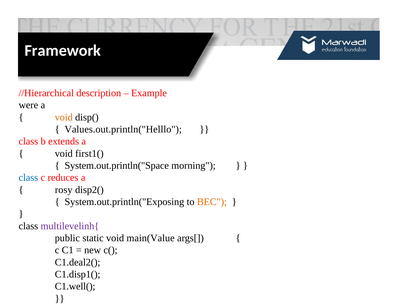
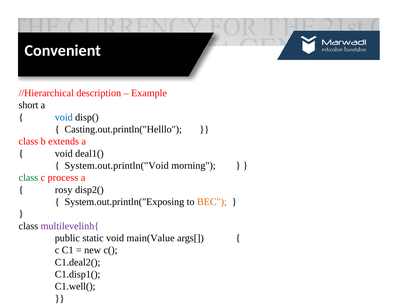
Framework: Framework -> Convenient
were: were -> short
void at (64, 117) colour: orange -> blue
Values.out.println("Helllo: Values.out.println("Helllo -> Casting.out.println("Helllo
first1(: first1( -> deal1(
System.out.println("Space: System.out.println("Space -> System.out.println("Void
class at (28, 177) colour: blue -> green
reduces: reduces -> process
